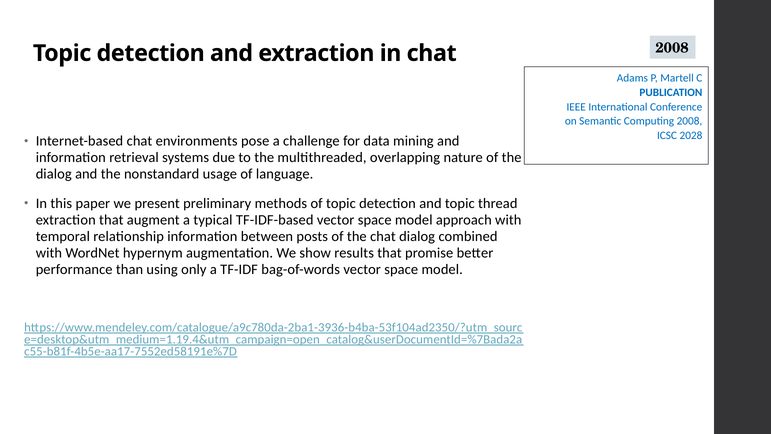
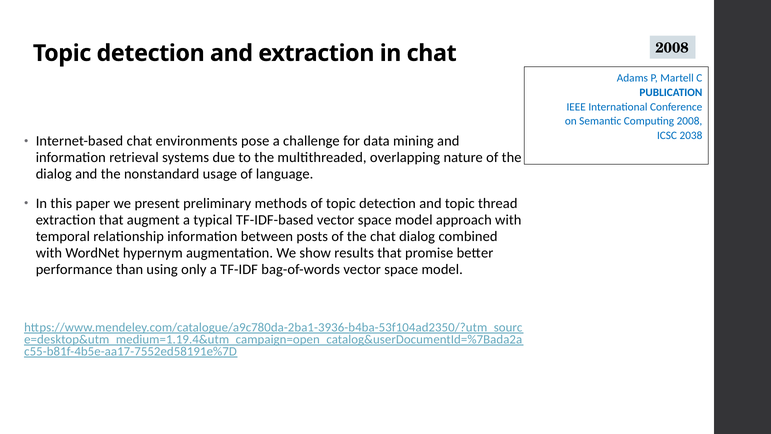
2028: 2028 -> 2038
